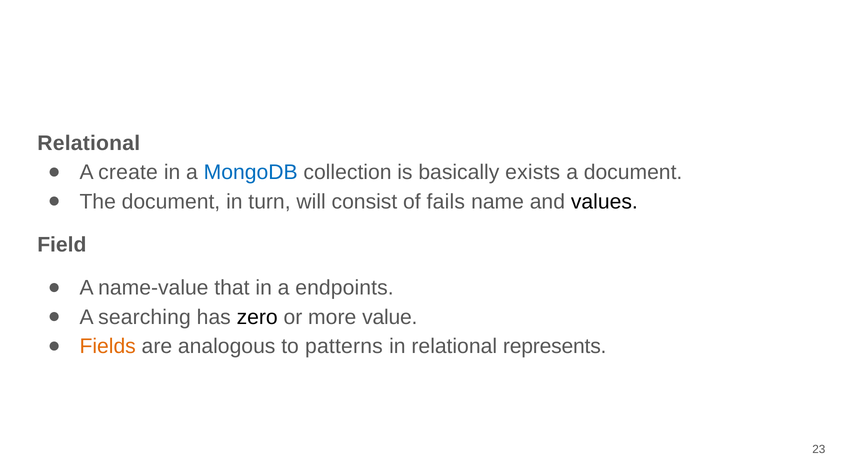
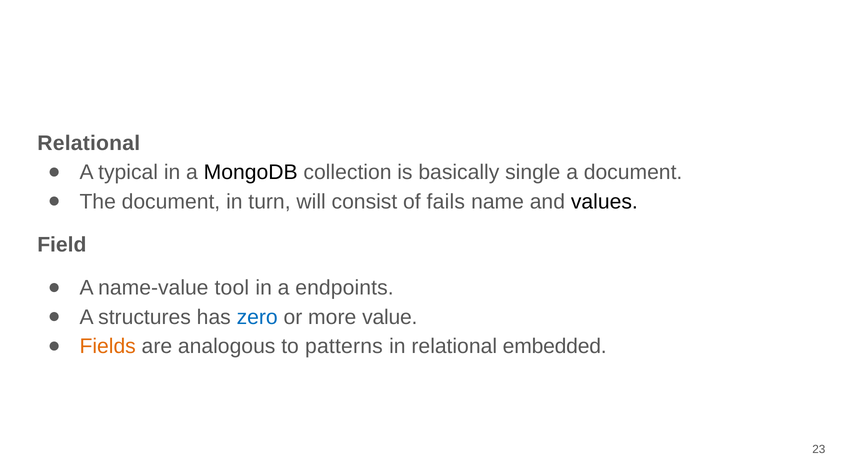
create: create -> typical
MongoDB colour: blue -> black
exists: exists -> single
that: that -> tool
searching: searching -> structures
zero colour: black -> blue
represents: represents -> embedded
